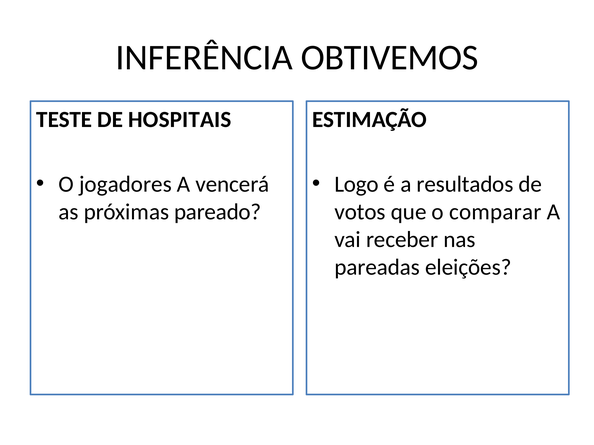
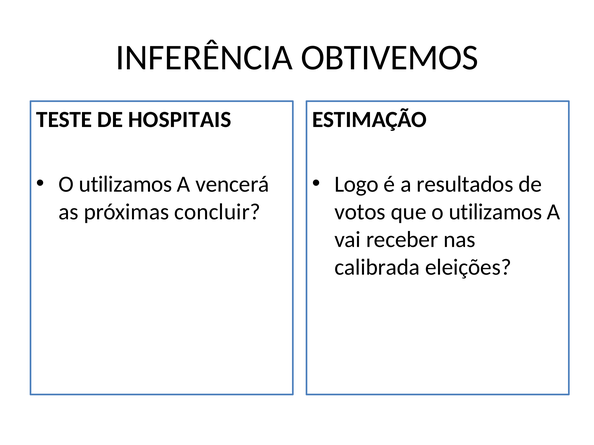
jogadores at (125, 184): jogadores -> utilizamos
pareado: pareado -> concluir
que o comparar: comparar -> utilizamos
pareadas: pareadas -> calibrada
